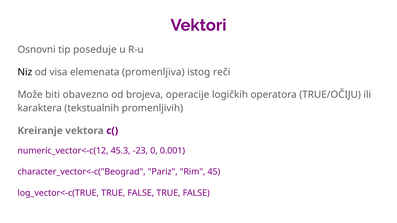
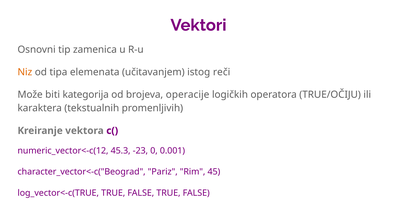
poseduje: poseduje -> zamenica
Niz colour: black -> orange
visa: visa -> tipa
promenljiva: promenljiva -> učitavanjem
obavezno: obavezno -> kategorija
